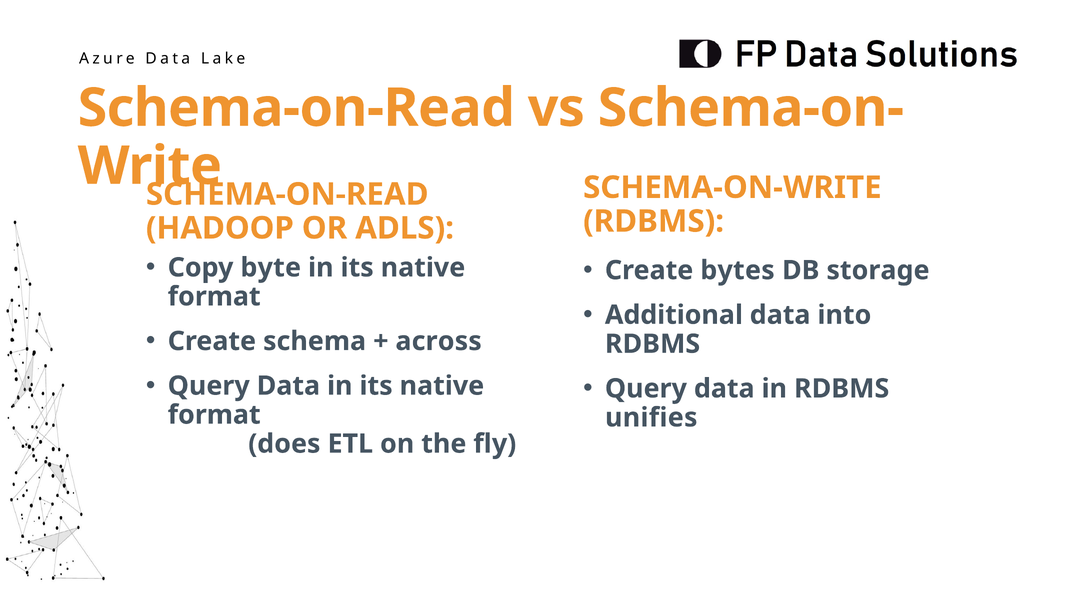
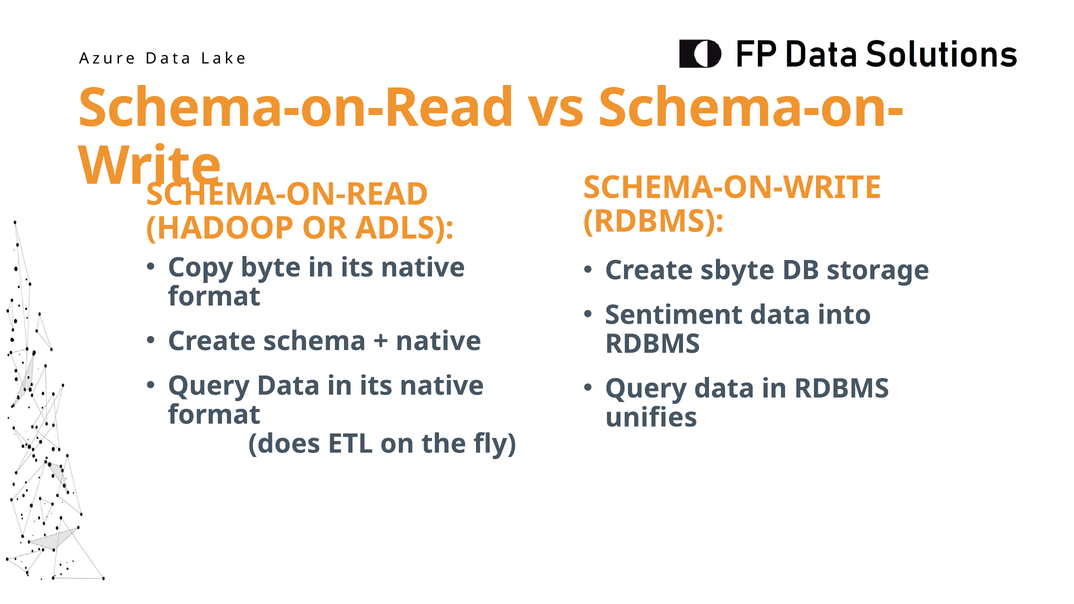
bytes: bytes -> sbyte
Additional: Additional -> Sentiment
across at (439, 341): across -> native
